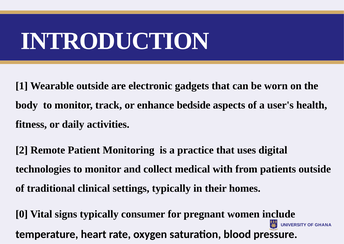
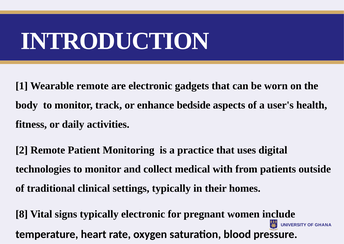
Wearable outside: outside -> remote
0: 0 -> 8
typically consumer: consumer -> electronic
